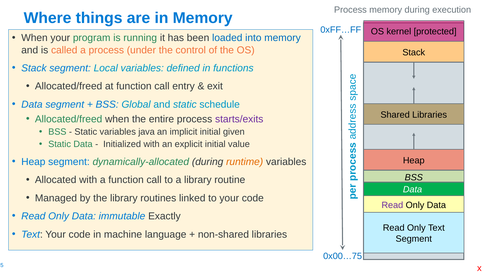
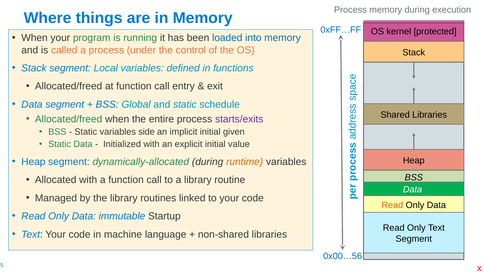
java: java -> side
Read at (392, 205) colour: purple -> orange
Exactly: Exactly -> Startup
0x00…75: 0x00…75 -> 0x00…56
